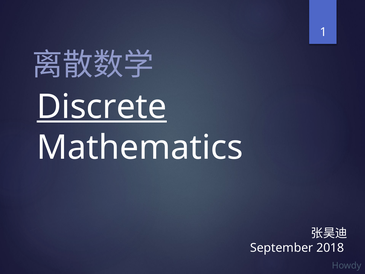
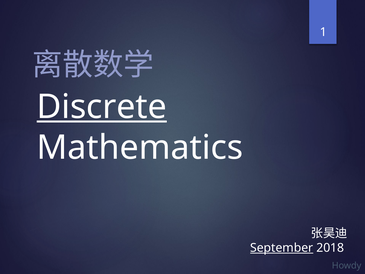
September underline: none -> present
